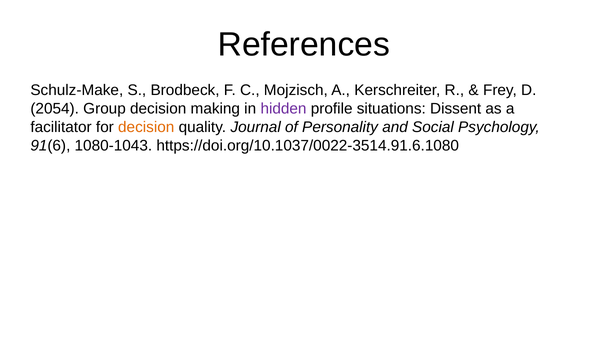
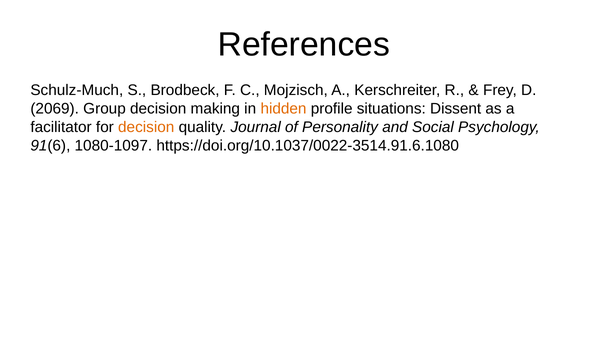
Schulz-Make: Schulz-Make -> Schulz-Much
2054: 2054 -> 2069
hidden colour: purple -> orange
1080-1043: 1080-1043 -> 1080-1097
